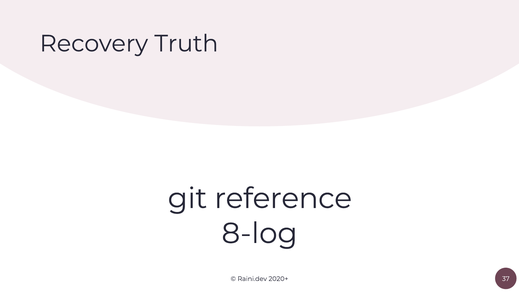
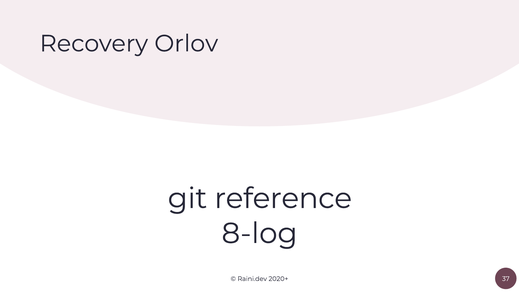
Truth: Truth -> Orlov
